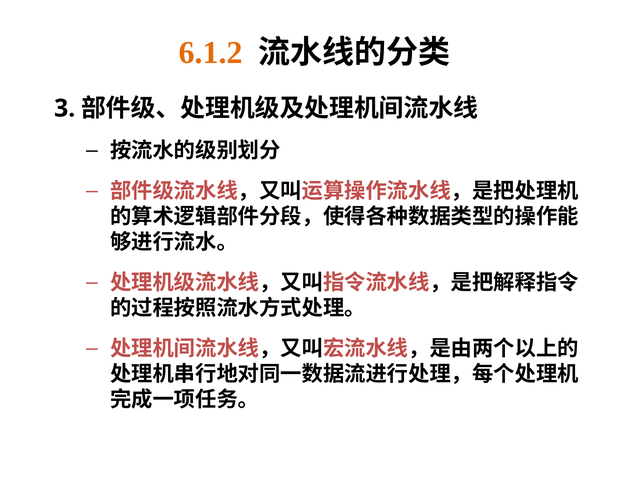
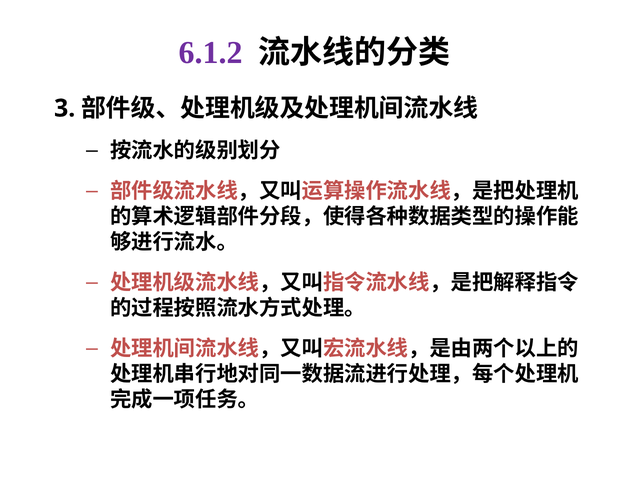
6.1.2 colour: orange -> purple
